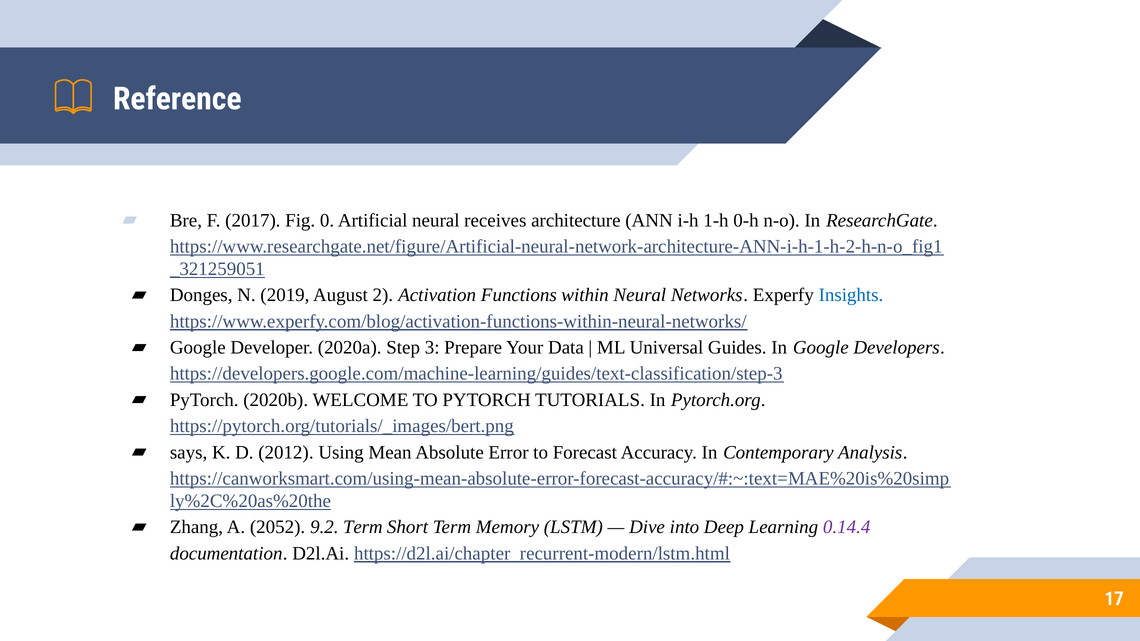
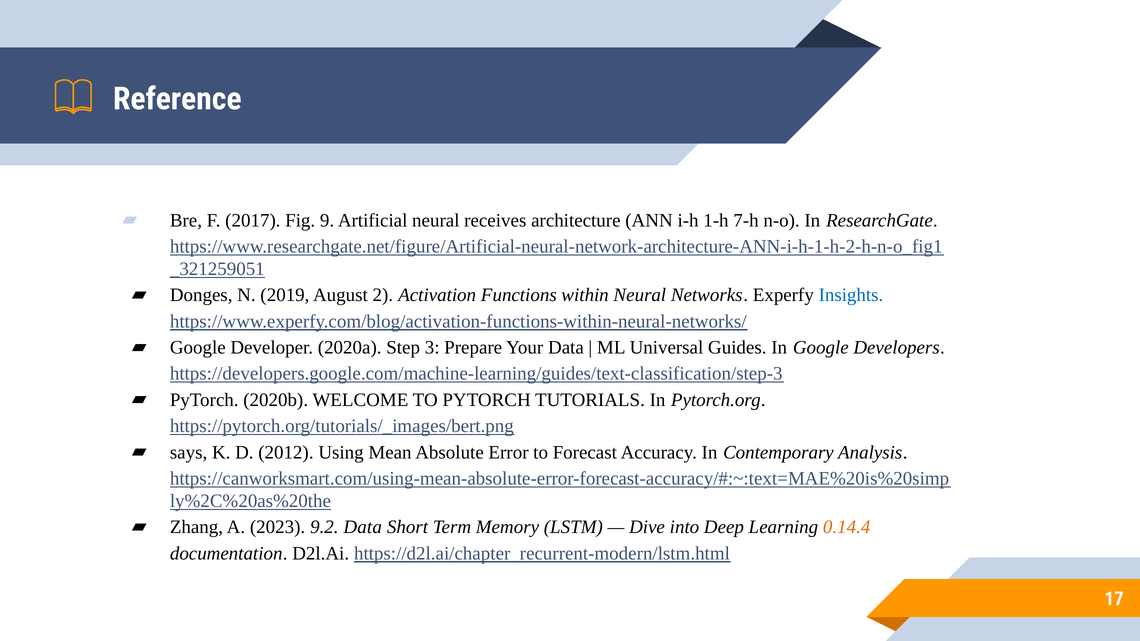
0: 0 -> 9
0-h: 0-h -> 7-h
2052: 2052 -> 2023
9.2 Term: Term -> Data
0.14.4 colour: purple -> orange
